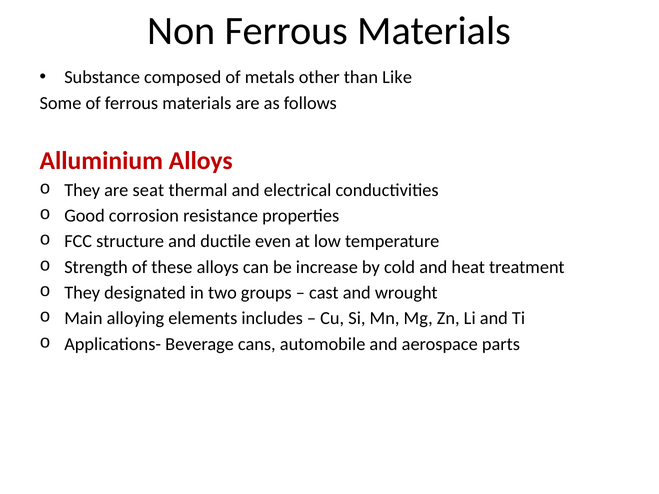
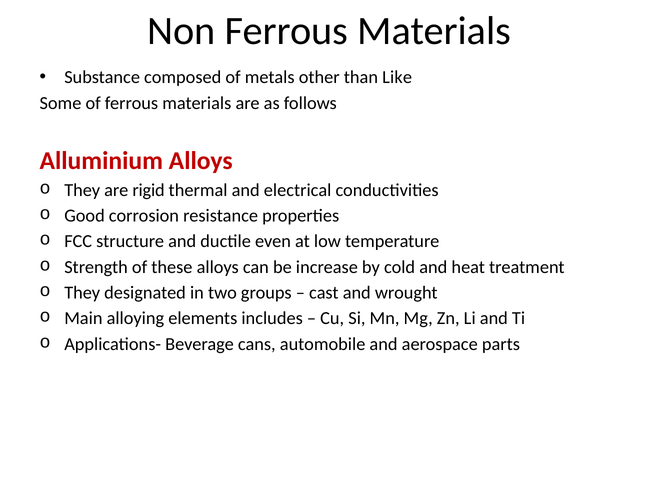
seat: seat -> rigid
